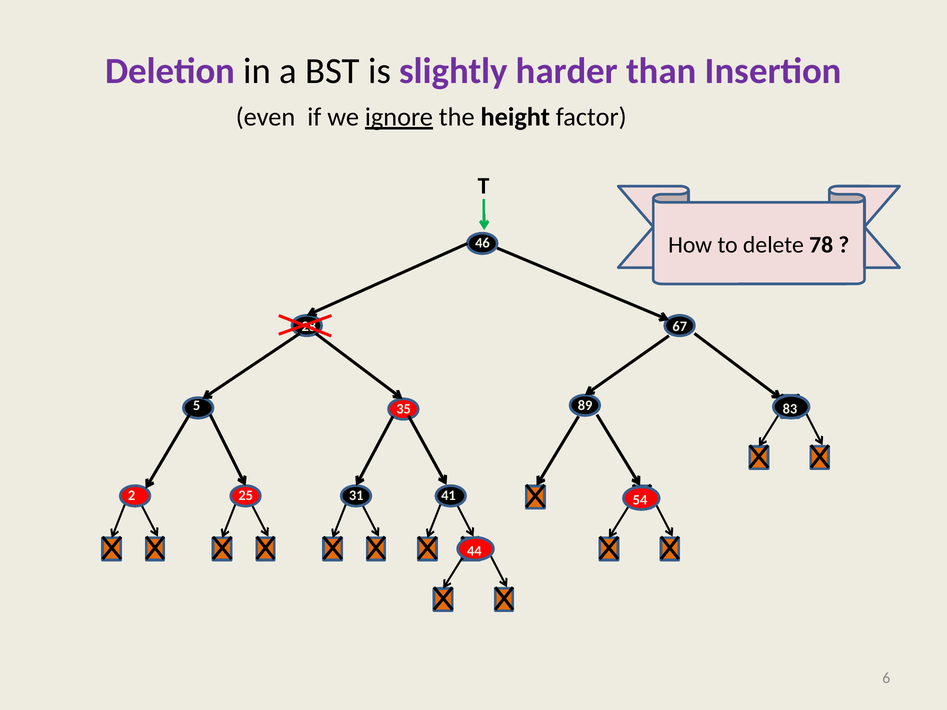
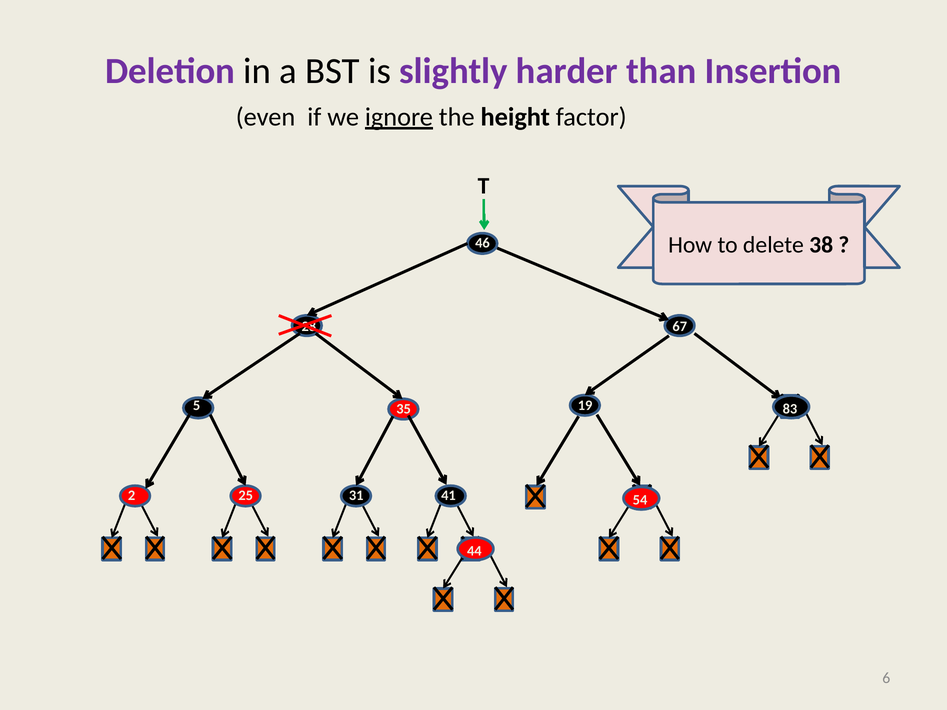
78: 78 -> 38
89: 89 -> 19
